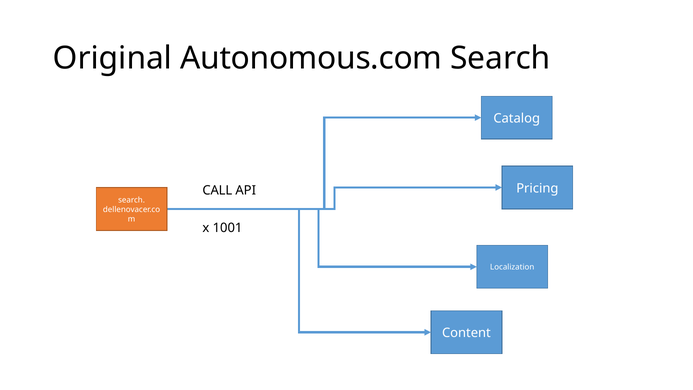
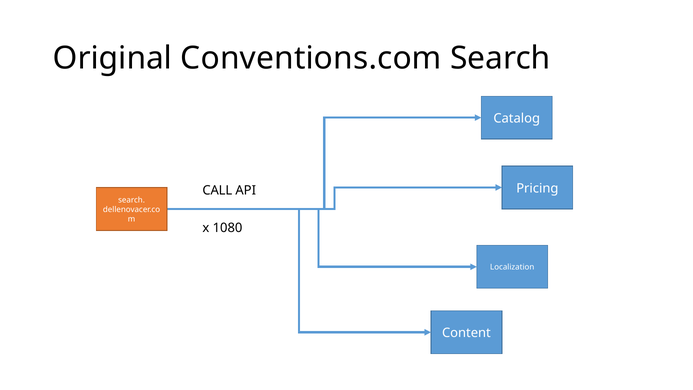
Autonomous.com: Autonomous.com -> Conventions.com
1001: 1001 -> 1080
